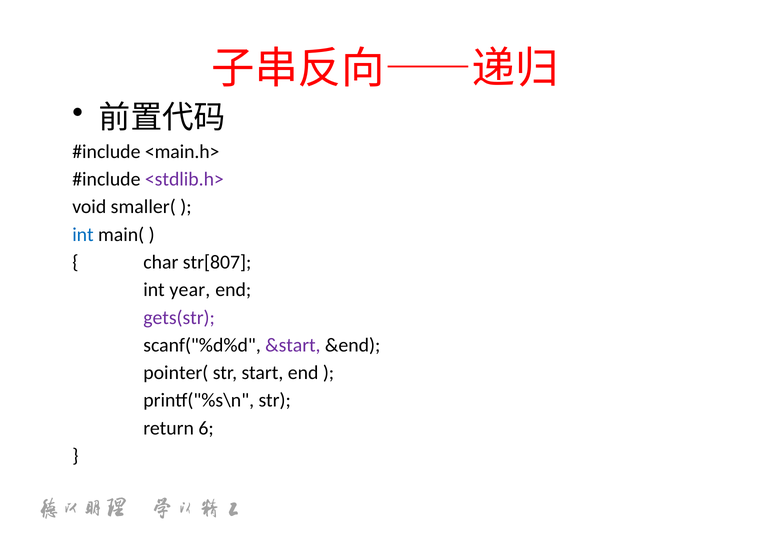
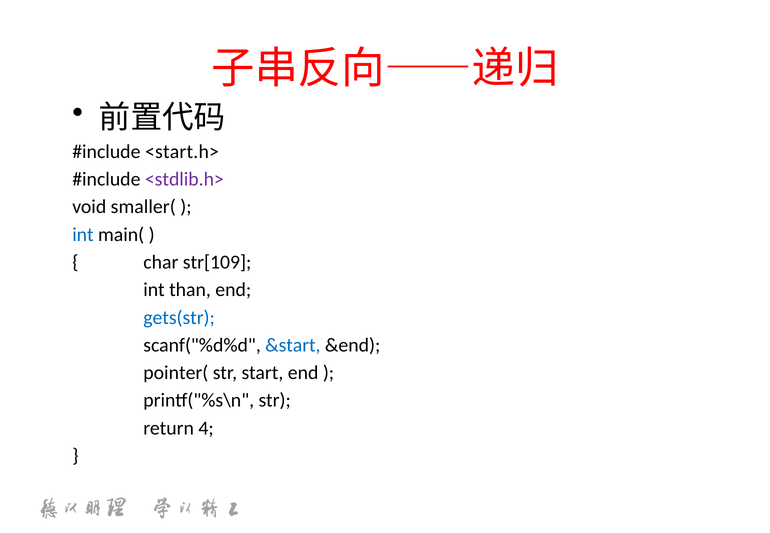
<main.h>: <main.h> -> <start.h>
str[807: str[807 -> str[109
year: year -> than
gets(str colour: purple -> blue
&start colour: purple -> blue
6: 6 -> 4
